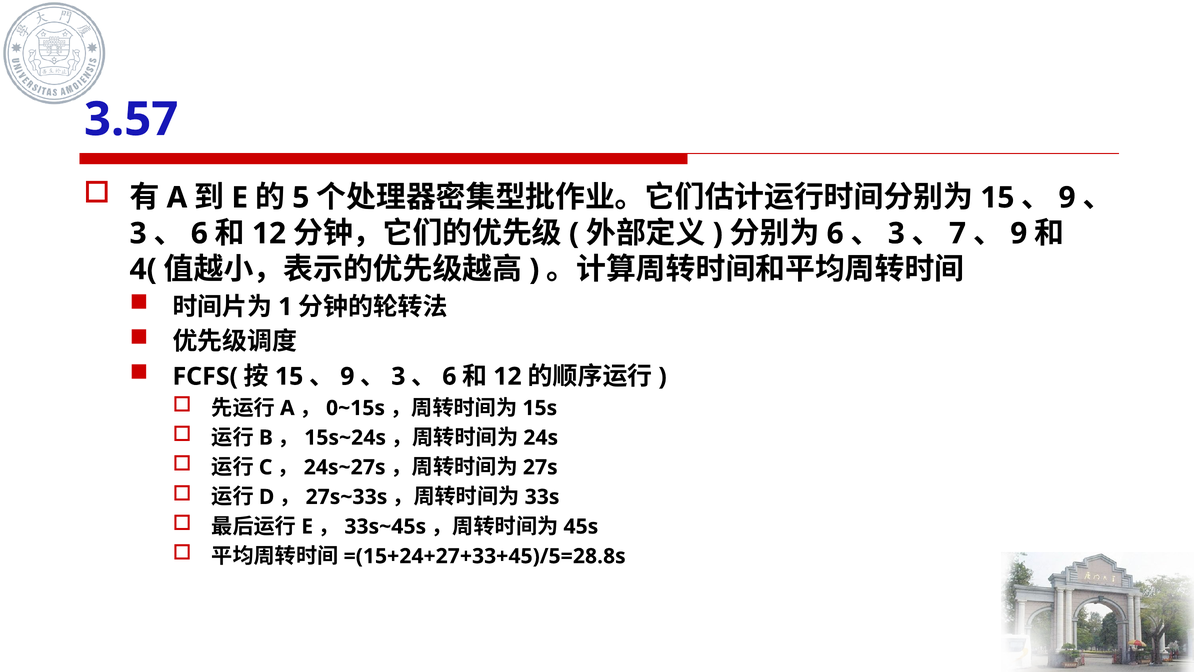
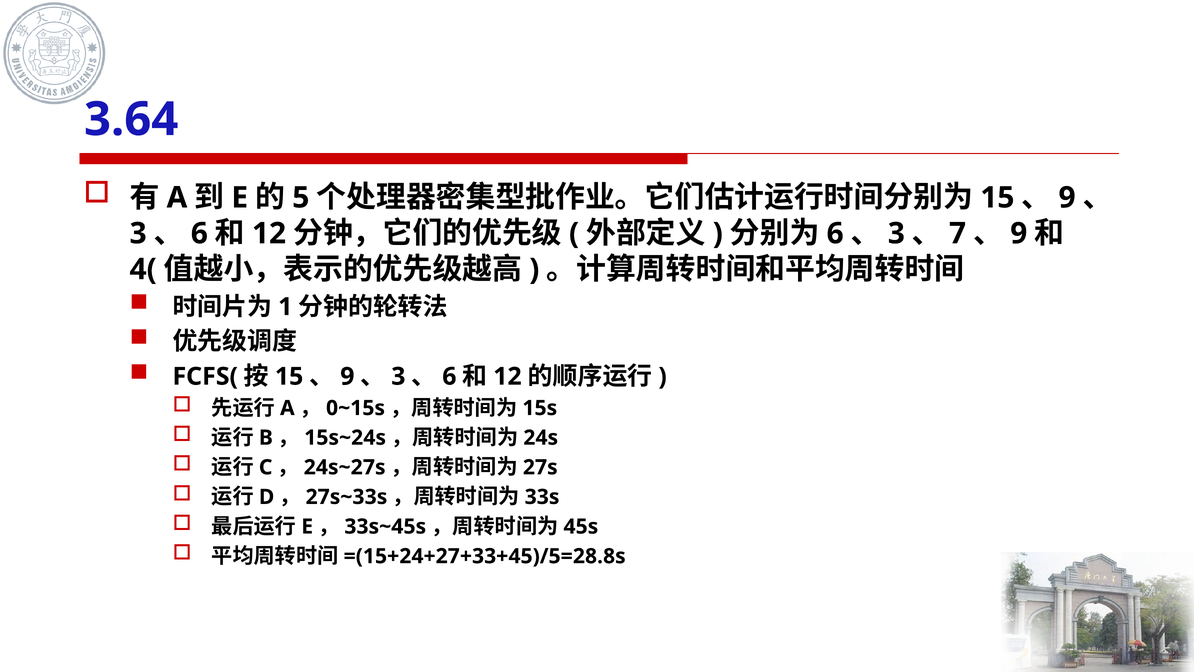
3.57: 3.57 -> 3.64
